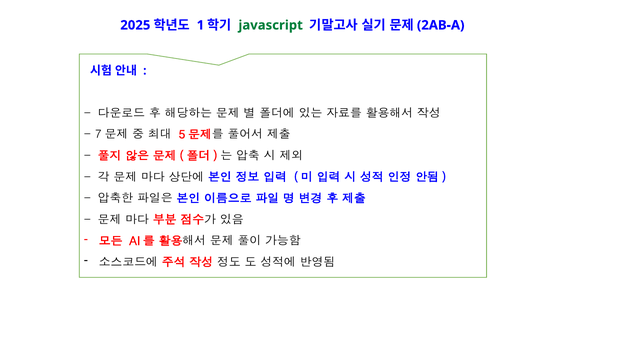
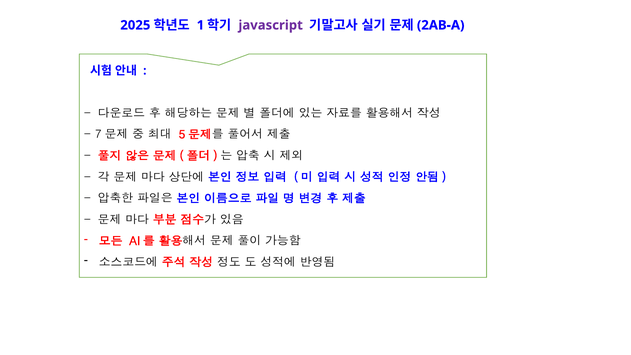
javascript colour: green -> purple
